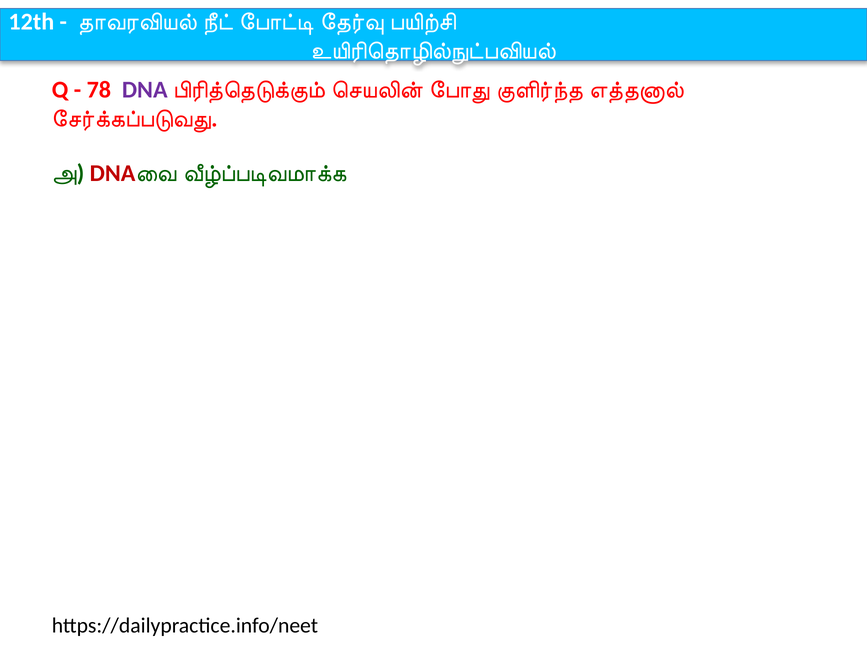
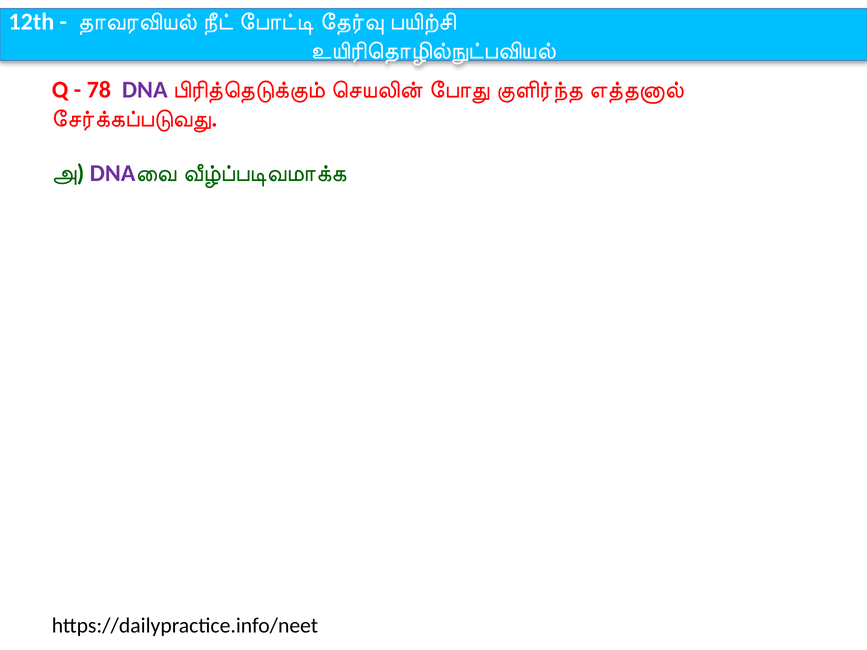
DNA at (113, 174) colour: red -> purple
